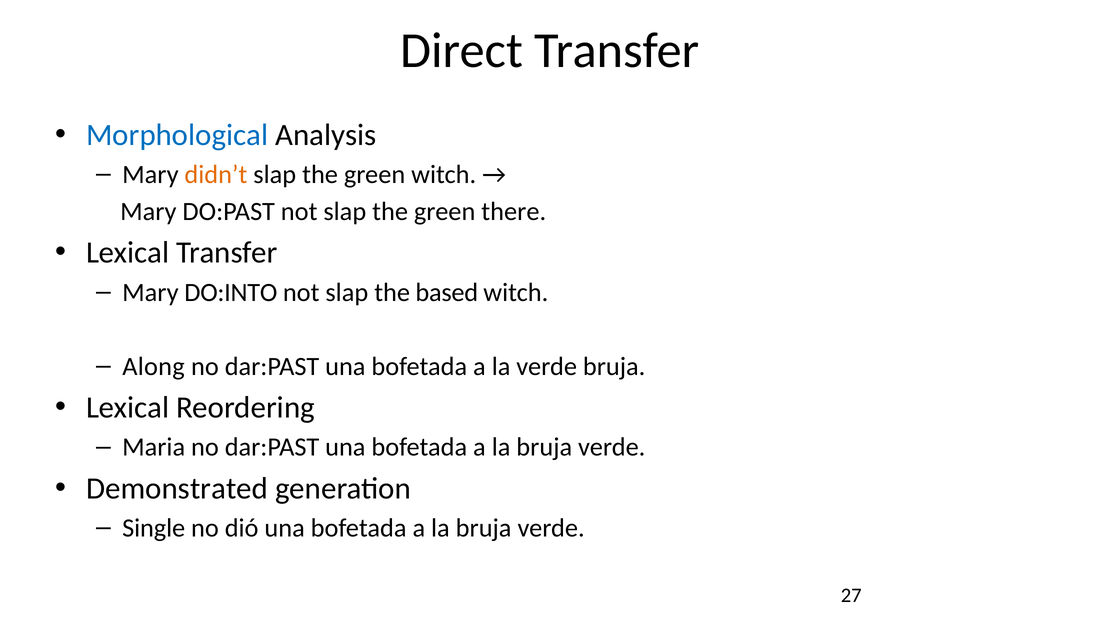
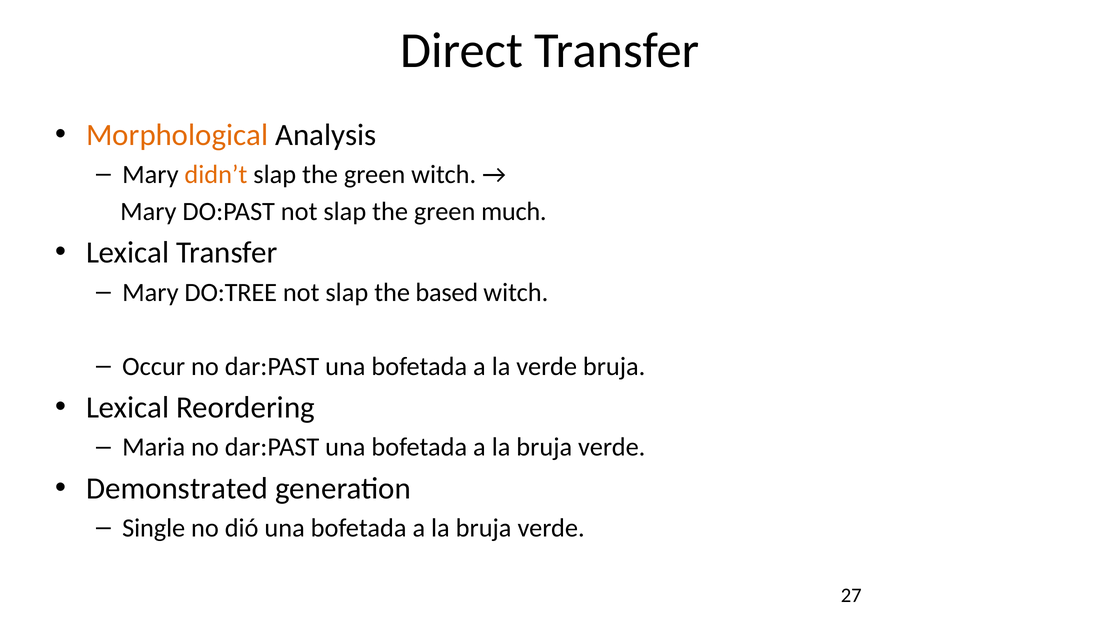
Morphological colour: blue -> orange
there: there -> much
DO:INTO: DO:INTO -> DO:TREE
Along: Along -> Occur
